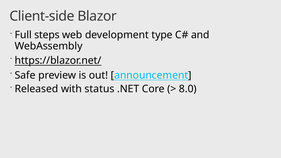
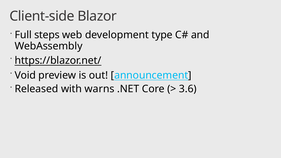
Safe: Safe -> Void
status: status -> warns
8.0: 8.0 -> 3.6
